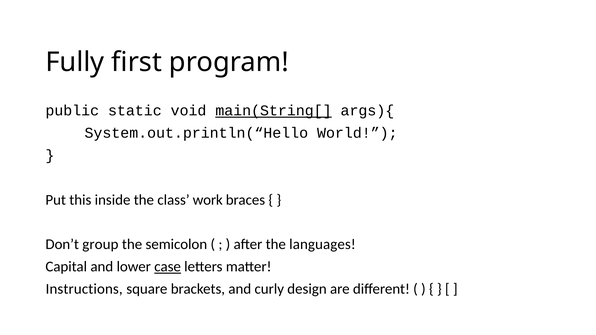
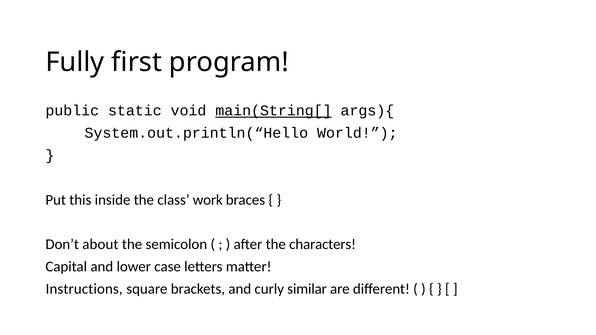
group: group -> about
languages: languages -> characters
case underline: present -> none
design: design -> similar
